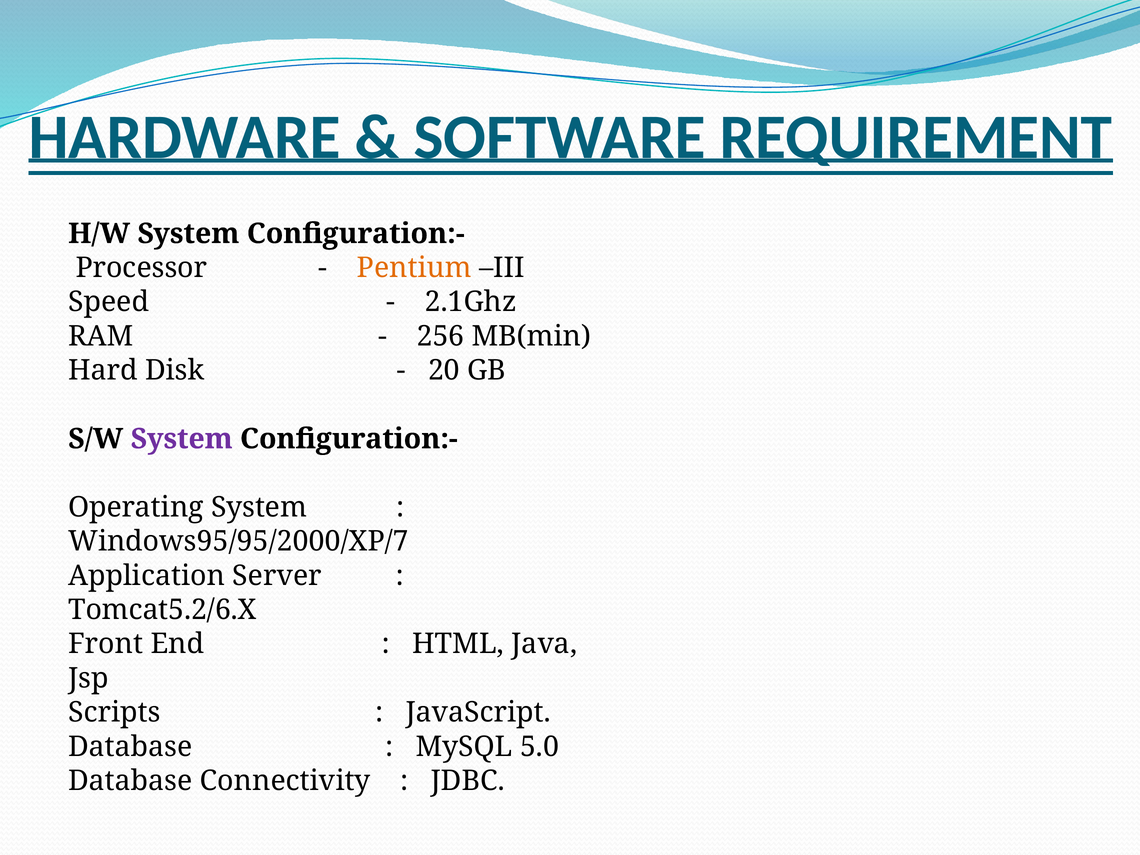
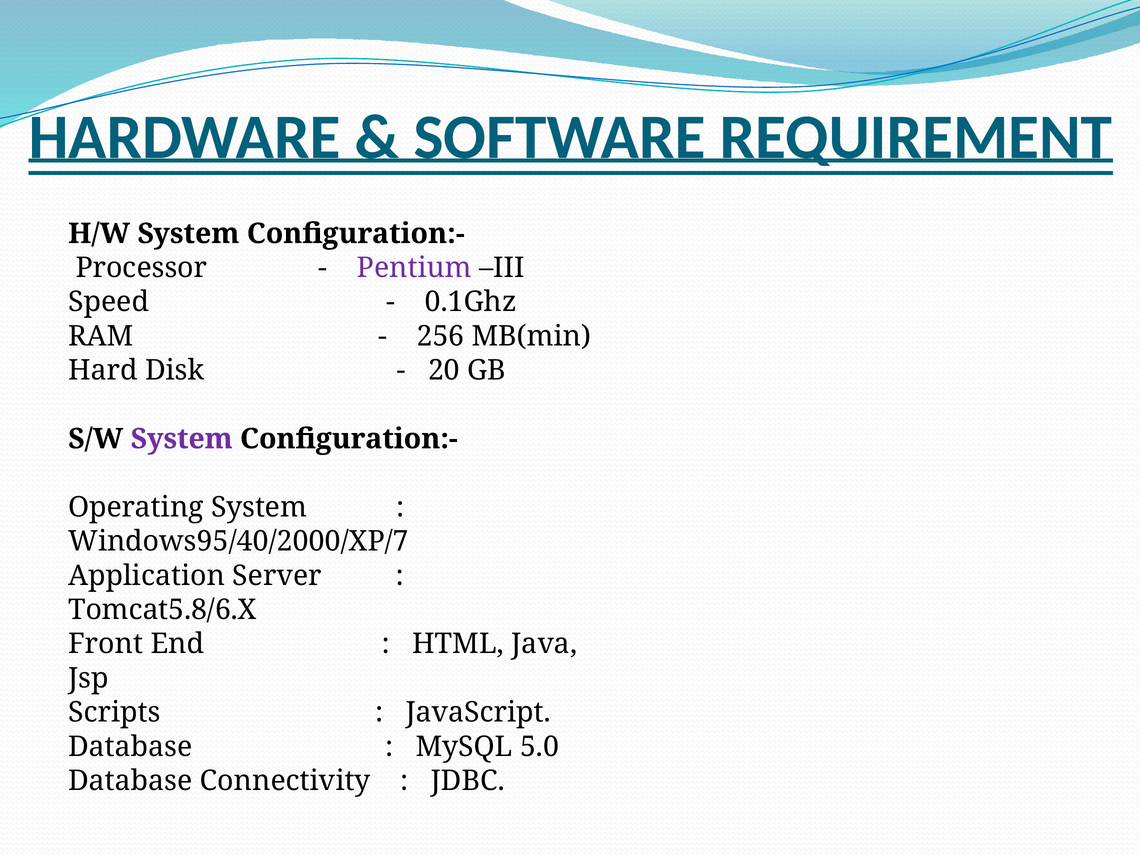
Pentium colour: orange -> purple
2.1Ghz: 2.1Ghz -> 0.1Ghz
Windows95/95/2000/XP/7: Windows95/95/2000/XP/7 -> Windows95/40/2000/XP/7
Tomcat5.2/6.X: Tomcat5.2/6.X -> Tomcat5.8/6.X
